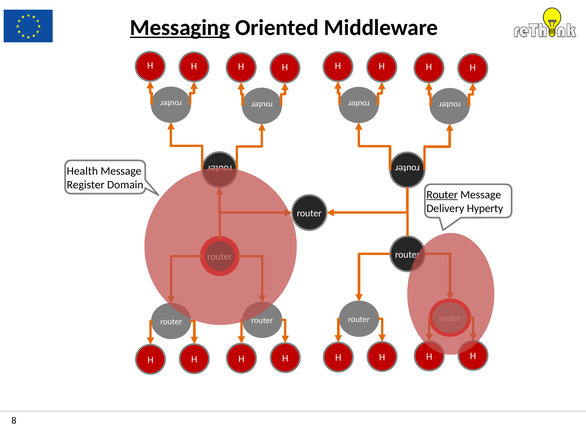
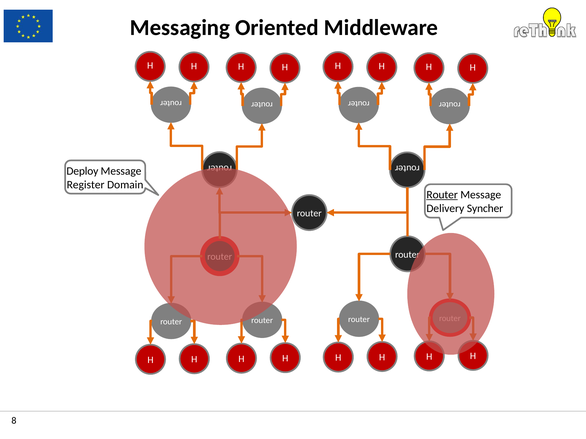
Messaging underline: present -> none
Health: Health -> Deploy
Hyperty: Hyperty -> Syncher
